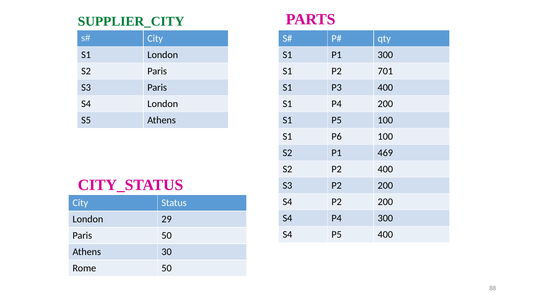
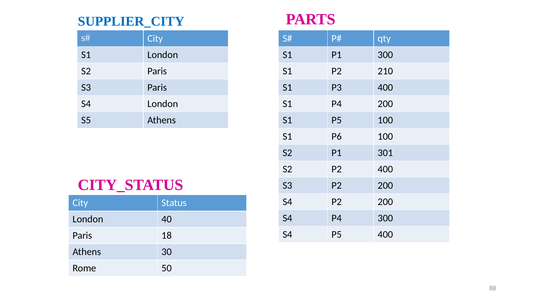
SUPPLIER_CITY colour: green -> blue
701: 701 -> 210
469: 469 -> 301
29: 29 -> 40
Paris 50: 50 -> 18
